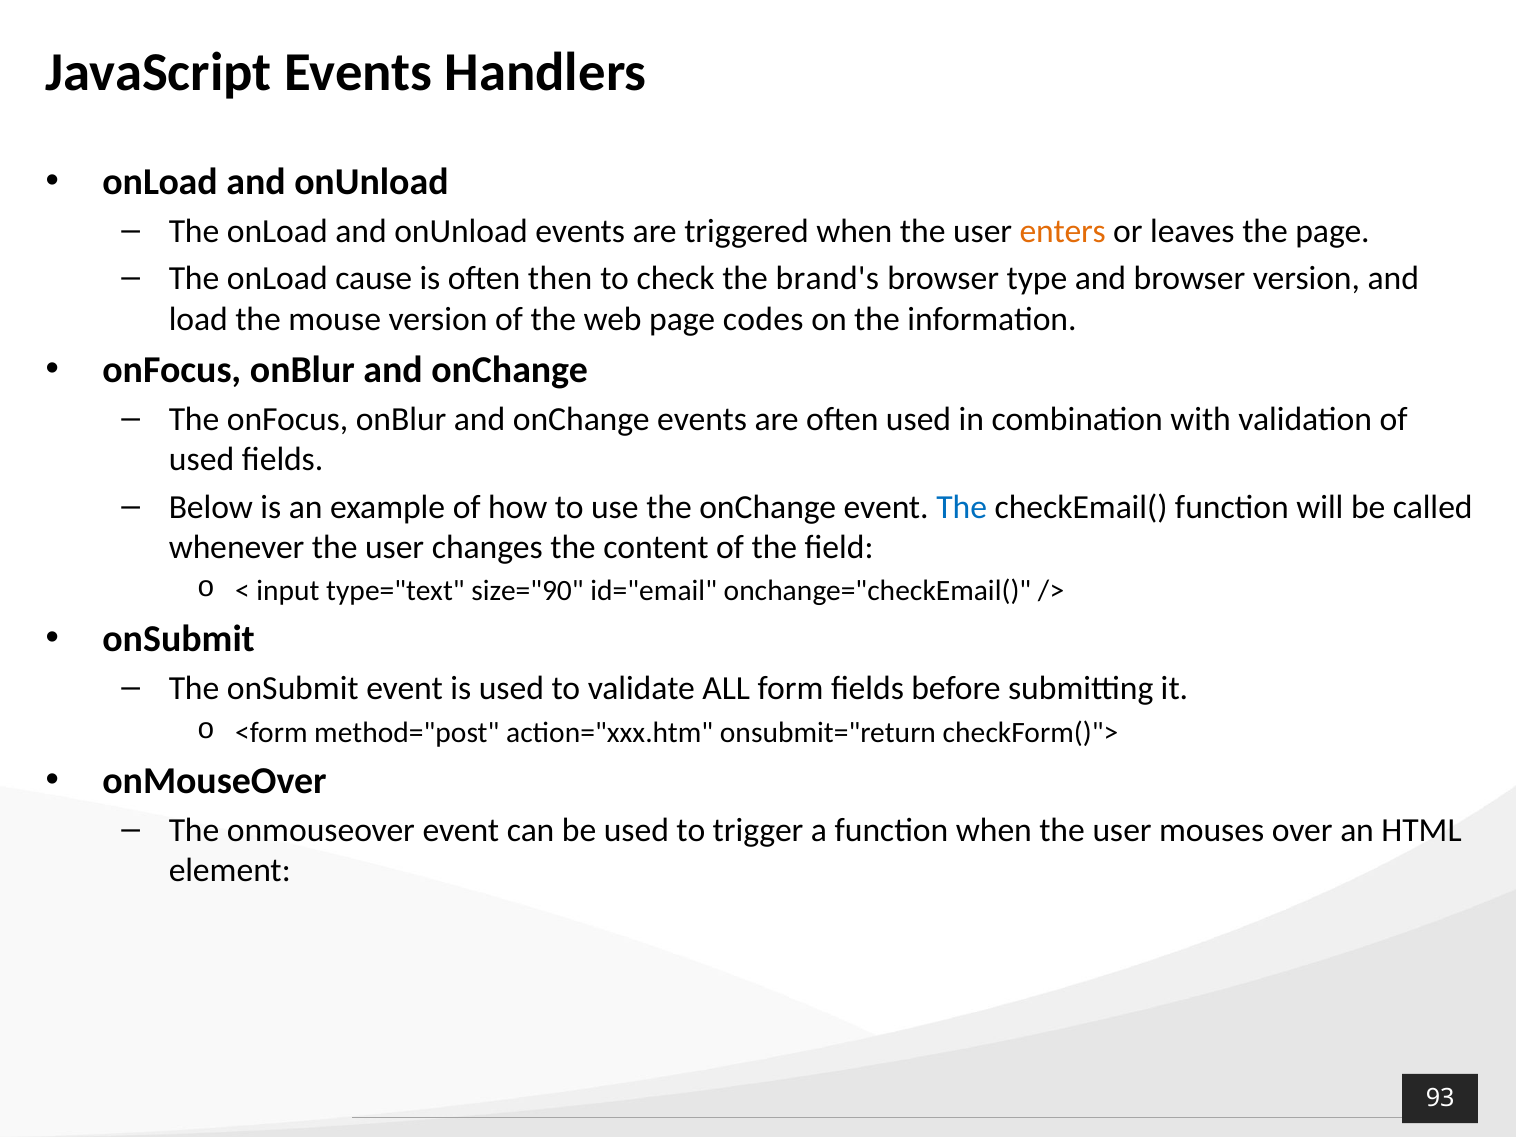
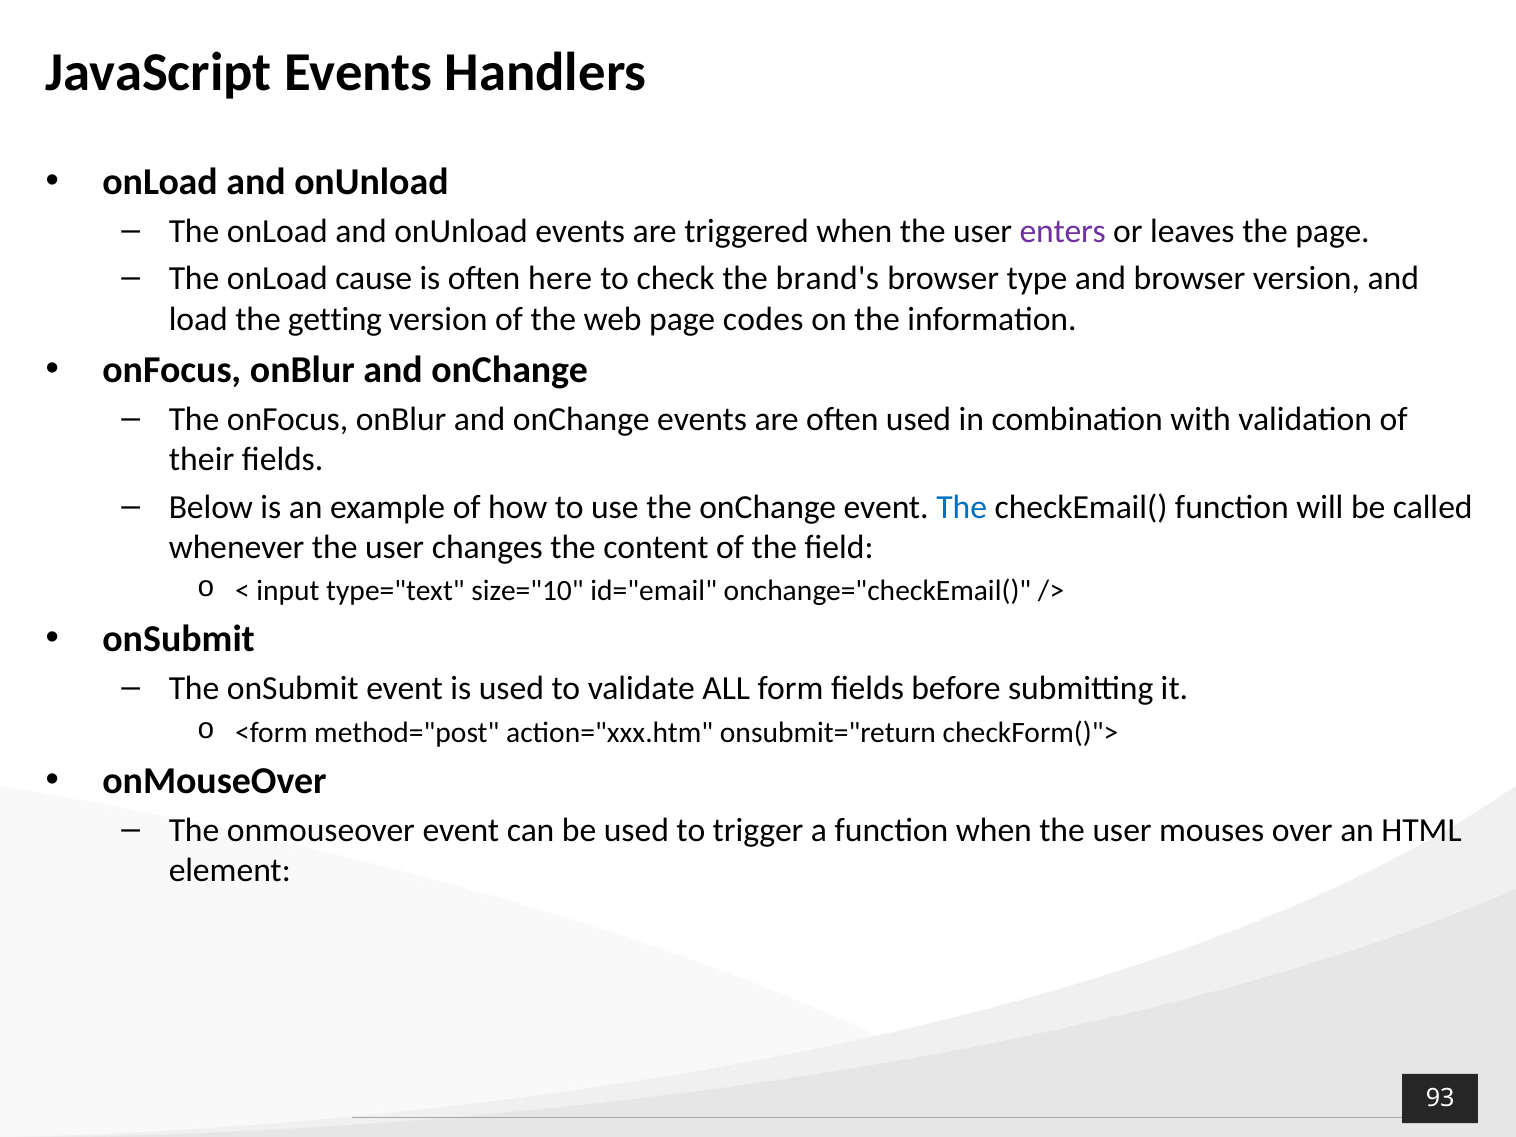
enters colour: orange -> purple
then: then -> here
mouse: mouse -> getting
used at (202, 460): used -> their
size="90: size="90 -> size="10
